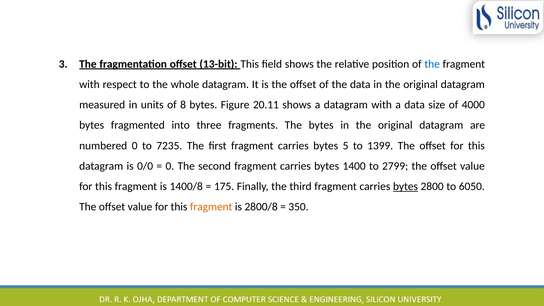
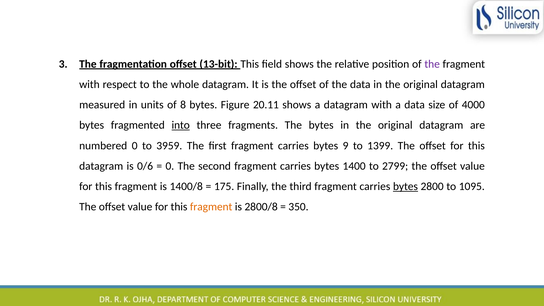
the at (432, 64) colour: blue -> purple
into underline: none -> present
7235: 7235 -> 3959
5: 5 -> 9
0/0: 0/0 -> 0/6
6050: 6050 -> 1095
